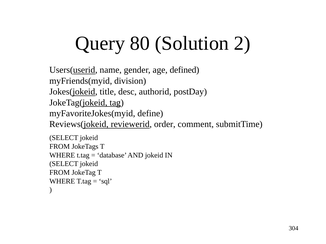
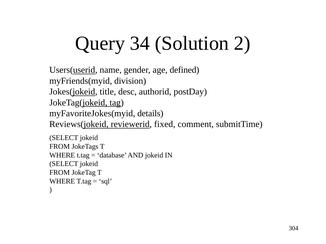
80: 80 -> 34
define: define -> details
order: order -> fixed
